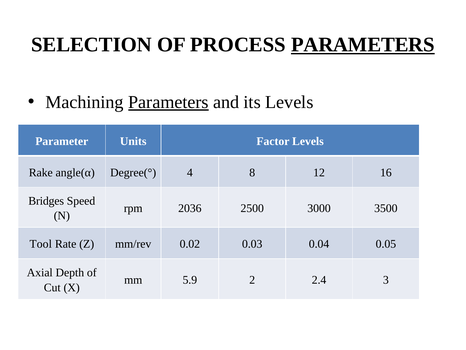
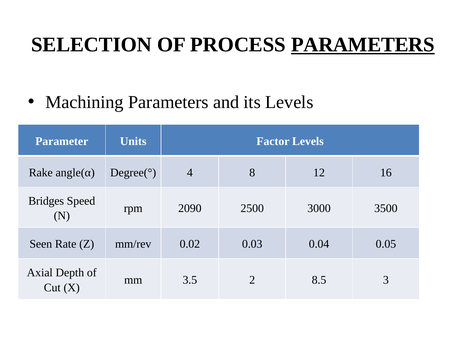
Parameters at (168, 102) underline: present -> none
2036: 2036 -> 2090
Tool: Tool -> Seen
5.9: 5.9 -> 3.5
2.4: 2.4 -> 8.5
